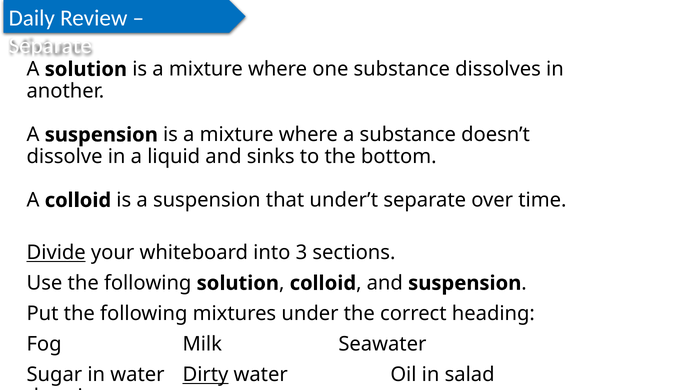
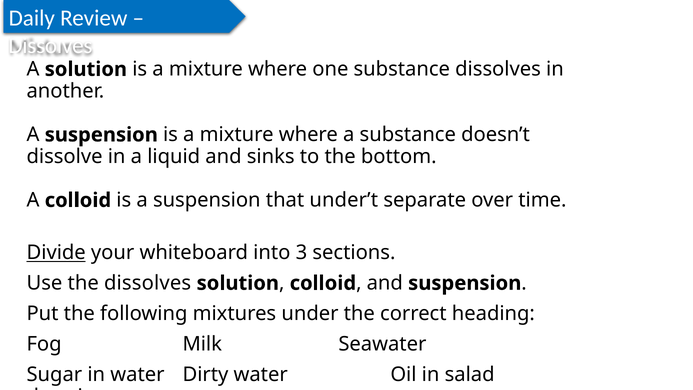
Separate at (50, 46): Separate -> Dissolves
Use the following: following -> dissolves
Dirty underline: present -> none
